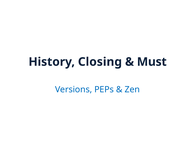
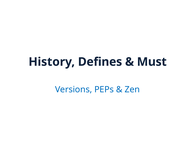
Closing: Closing -> Defines
